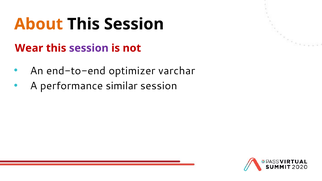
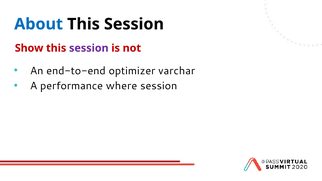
About colour: orange -> blue
Wear: Wear -> Show
similar: similar -> where
